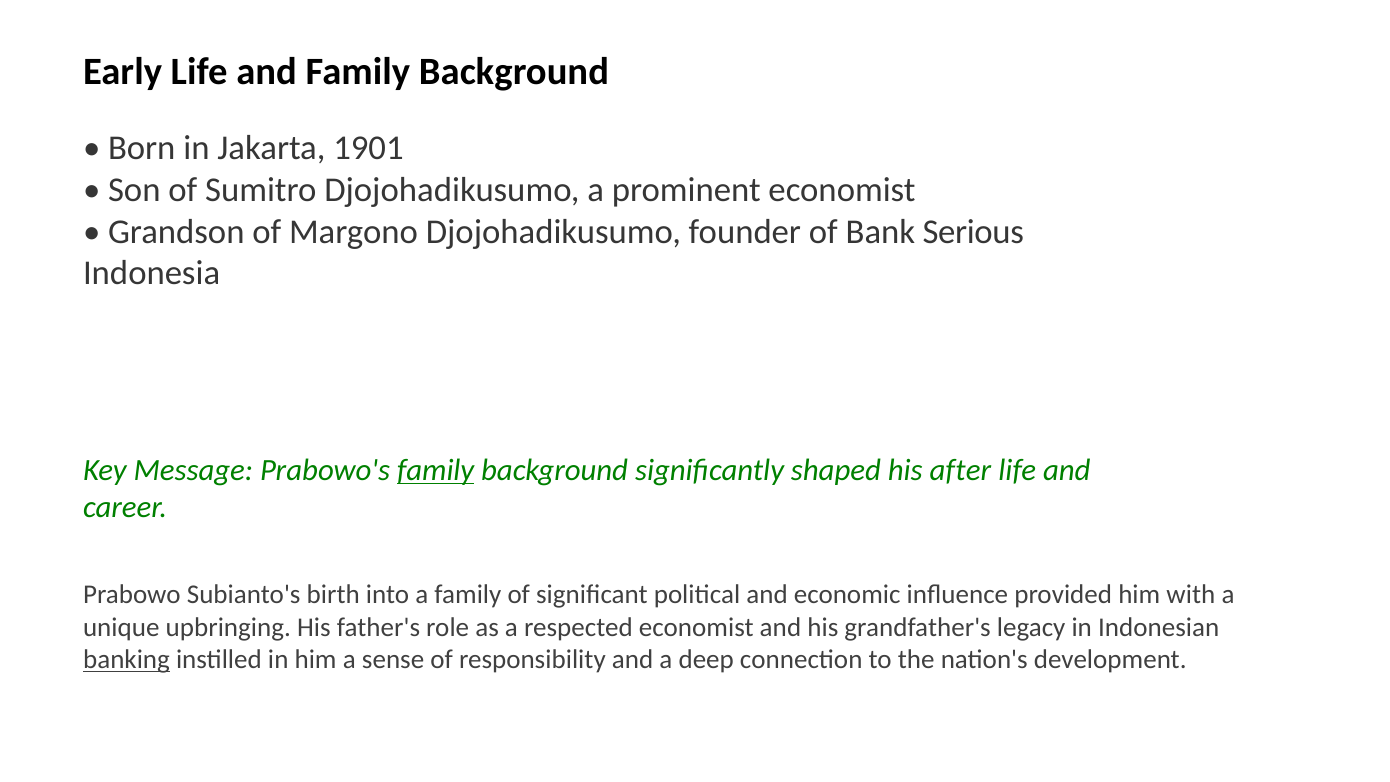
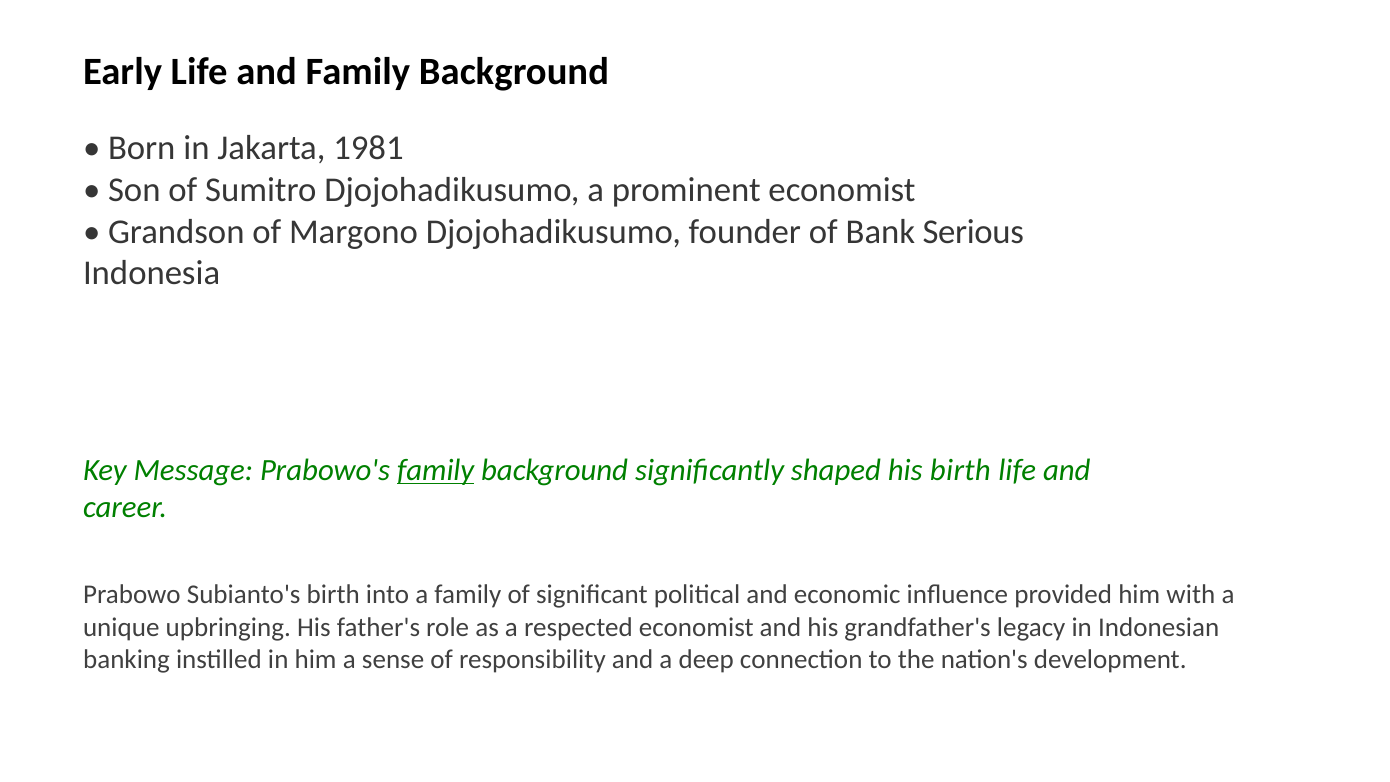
1901: 1901 -> 1981
his after: after -> birth
banking underline: present -> none
